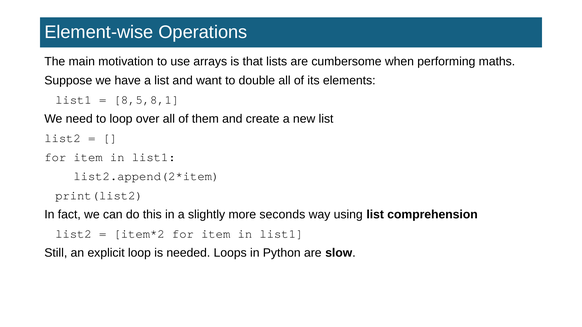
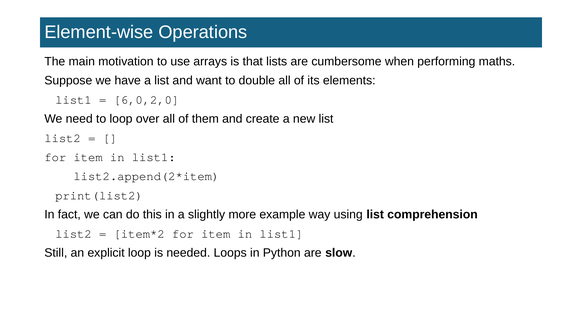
8,5,8,1: 8,5,8,1 -> 6,0,2,0
seconds: seconds -> example
